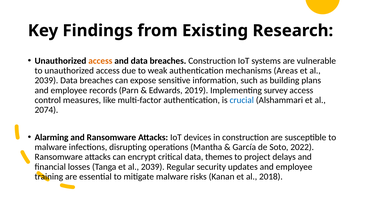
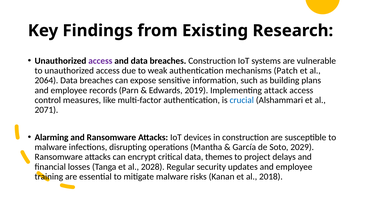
access at (100, 61) colour: orange -> purple
Areas: Areas -> Patch
2039 at (46, 81): 2039 -> 2064
survey: survey -> attack
2074: 2074 -> 2071
2022: 2022 -> 2029
Tanga et al 2039: 2039 -> 2028
